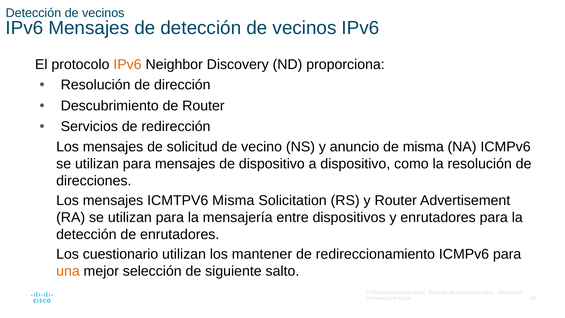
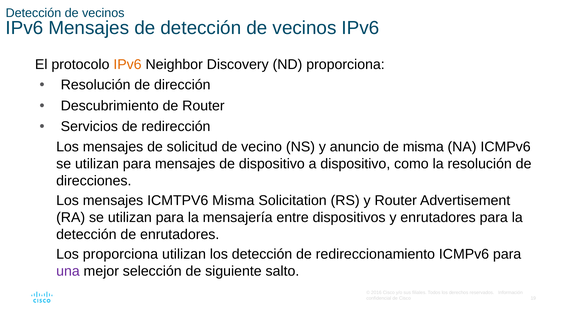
Los cuestionario: cuestionario -> proporciona
los mantener: mantener -> detección
una colour: orange -> purple
